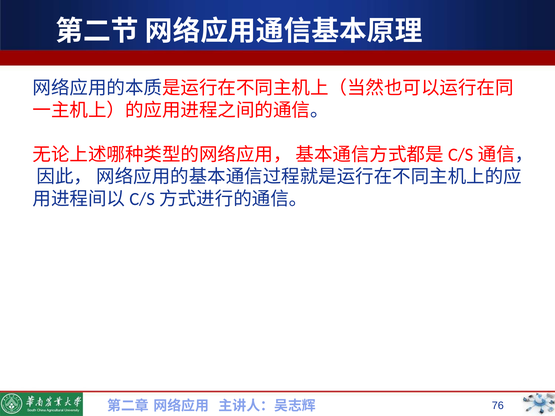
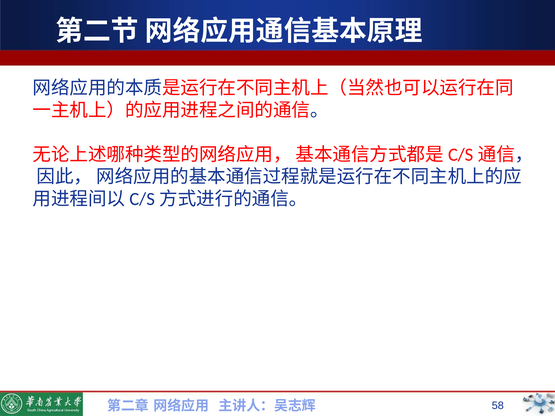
76: 76 -> 58
